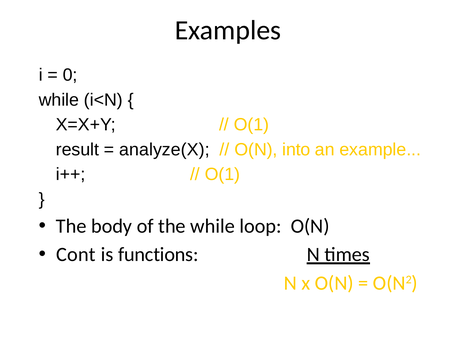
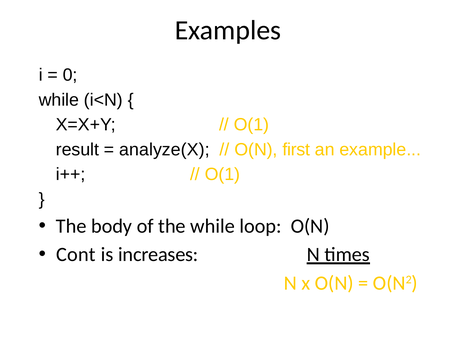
into: into -> first
functions: functions -> increases
